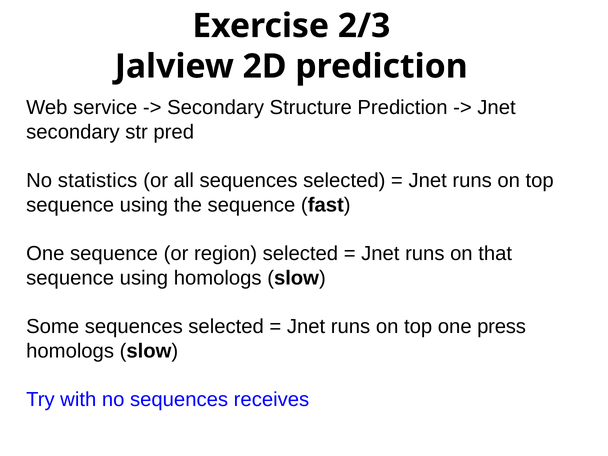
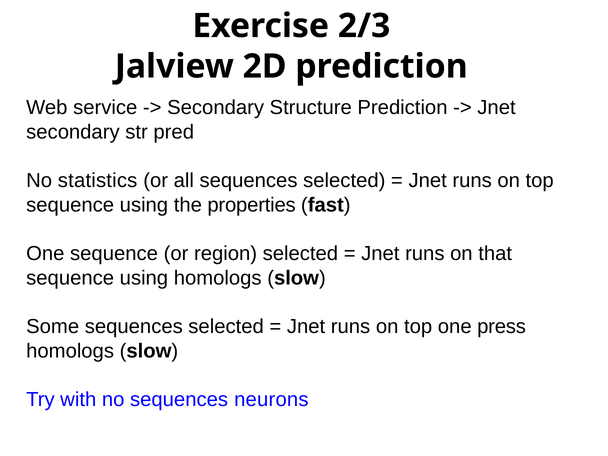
the sequence: sequence -> properties
receives: receives -> neurons
